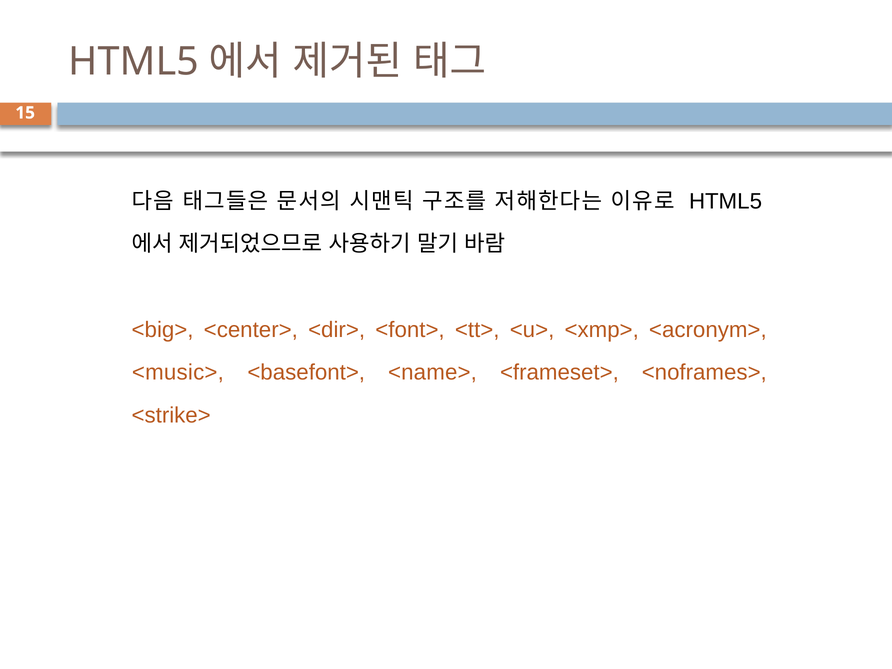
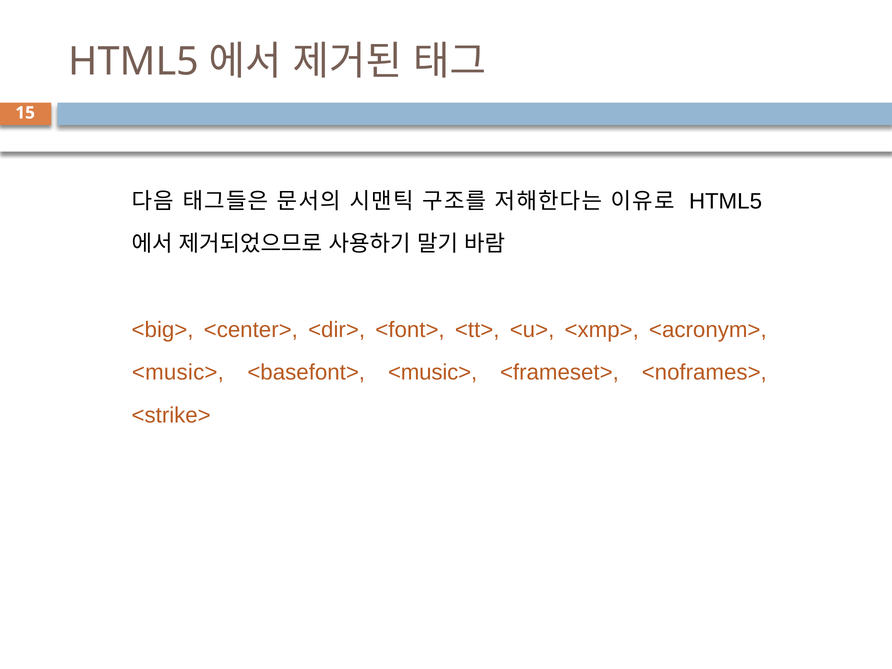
<basefont> <name>: <name> -> <music>
